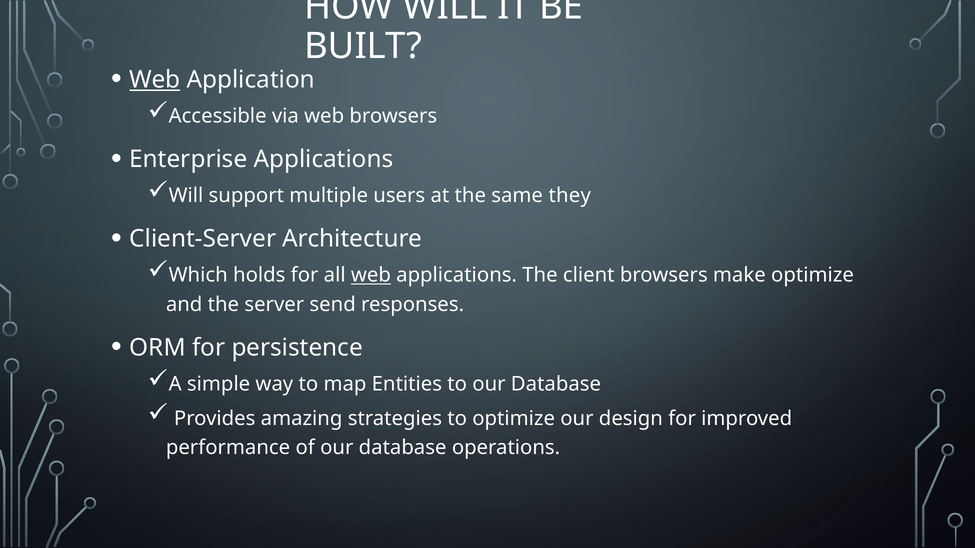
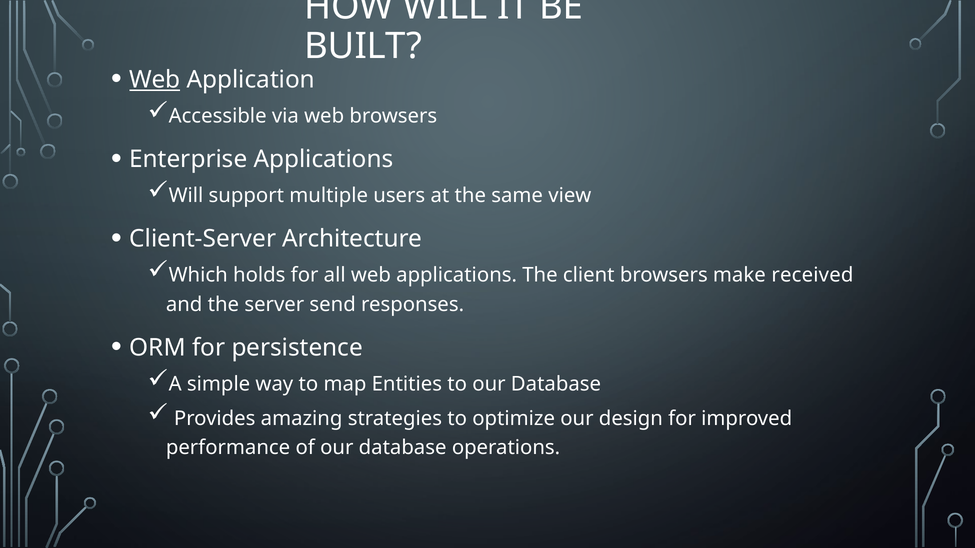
they: they -> view
web at (371, 275) underline: present -> none
make optimize: optimize -> received
